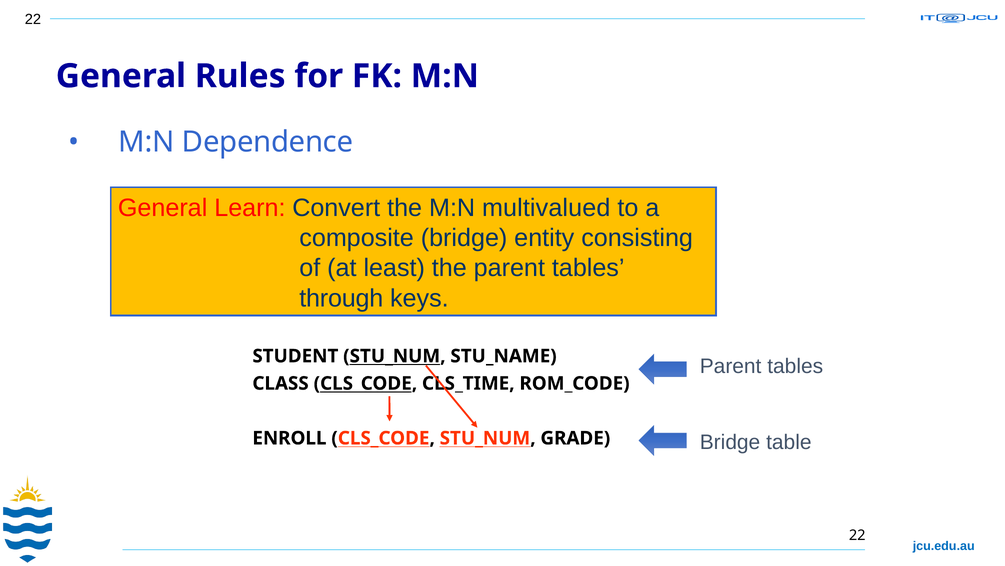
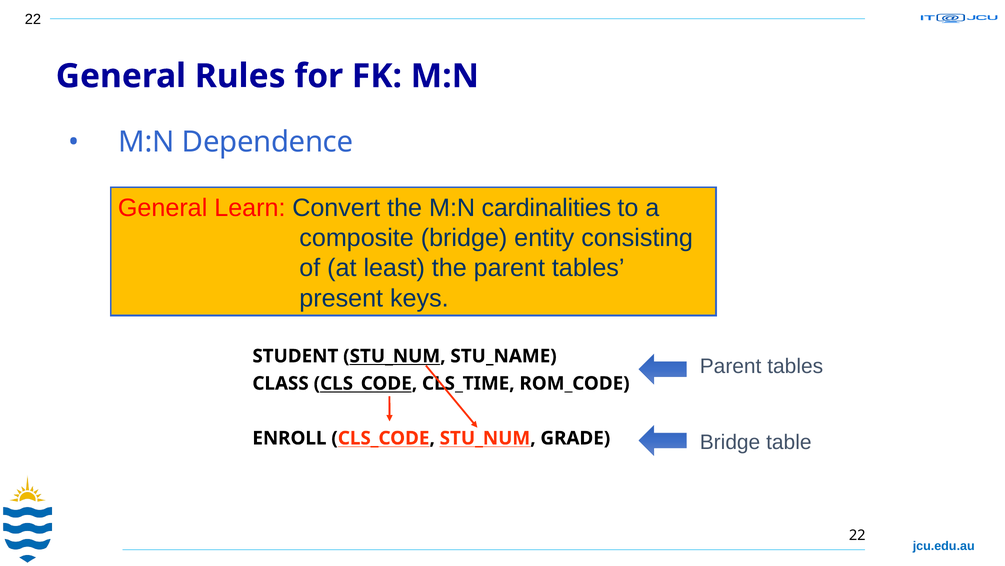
multivalued: multivalued -> cardinalities
through: through -> present
